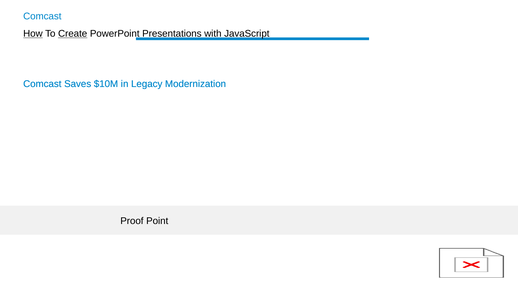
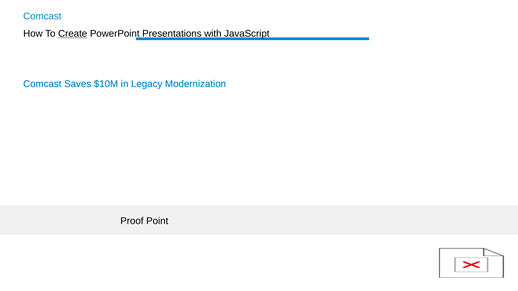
How underline: present -> none
